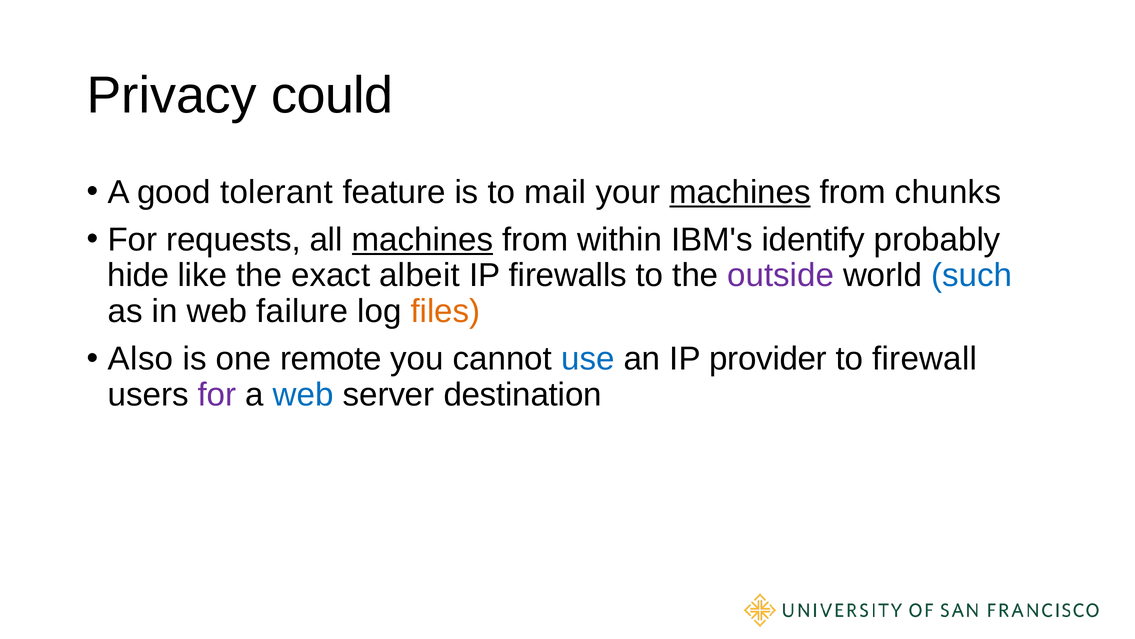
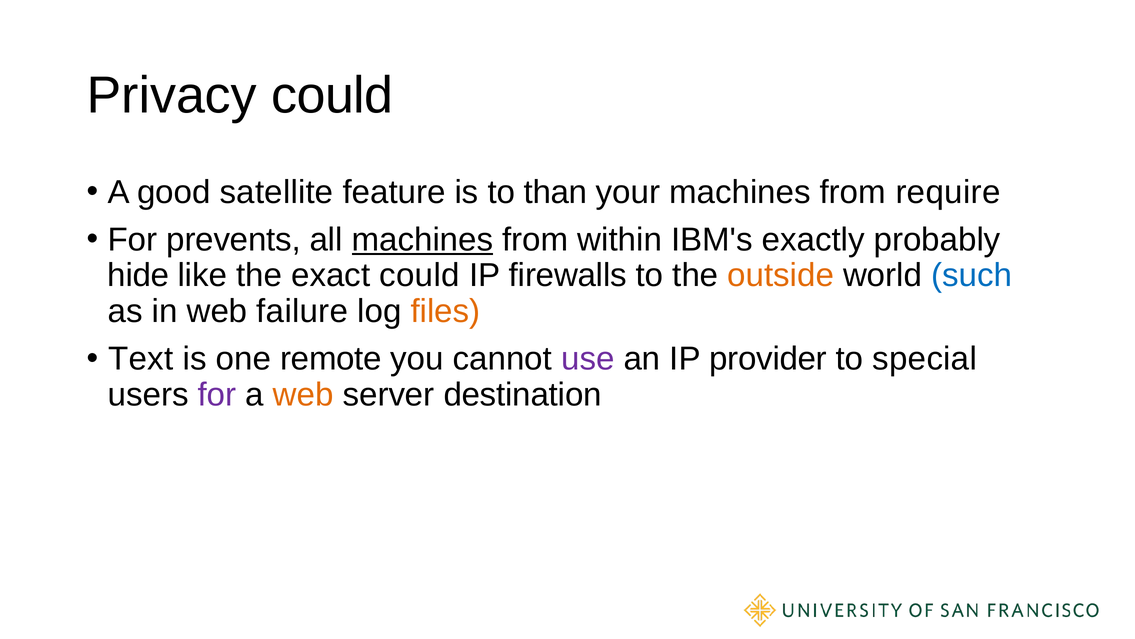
tolerant: tolerant -> satellite
mail: mail -> than
machines at (740, 192) underline: present -> none
chunks: chunks -> require
requests: requests -> prevents
identify: identify -> exactly
exact albeit: albeit -> could
outside colour: purple -> orange
Also: Also -> Text
use colour: blue -> purple
firewall: firewall -> special
web at (303, 394) colour: blue -> orange
